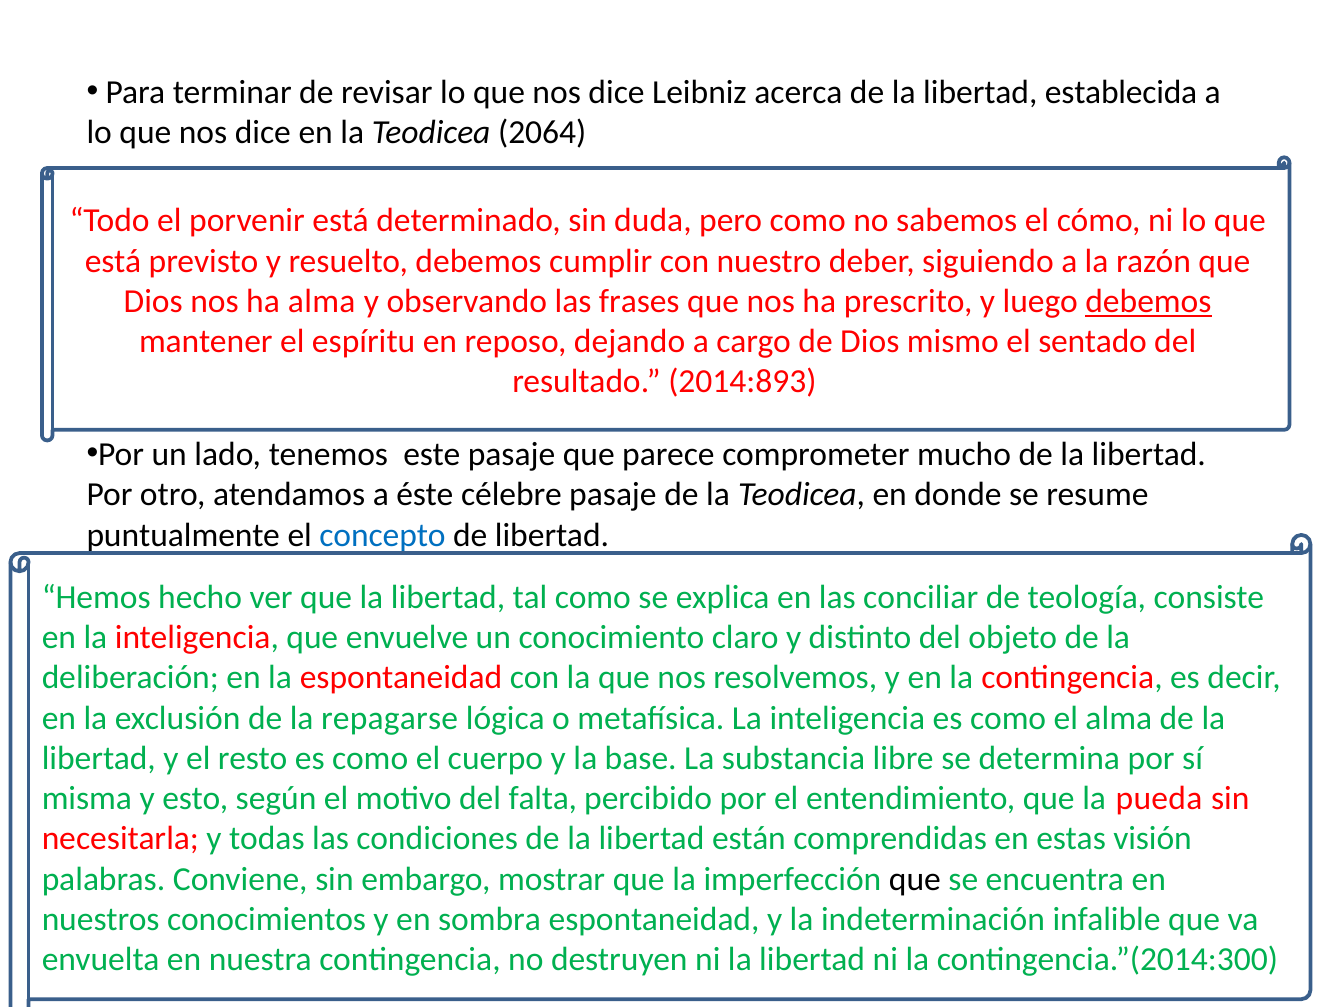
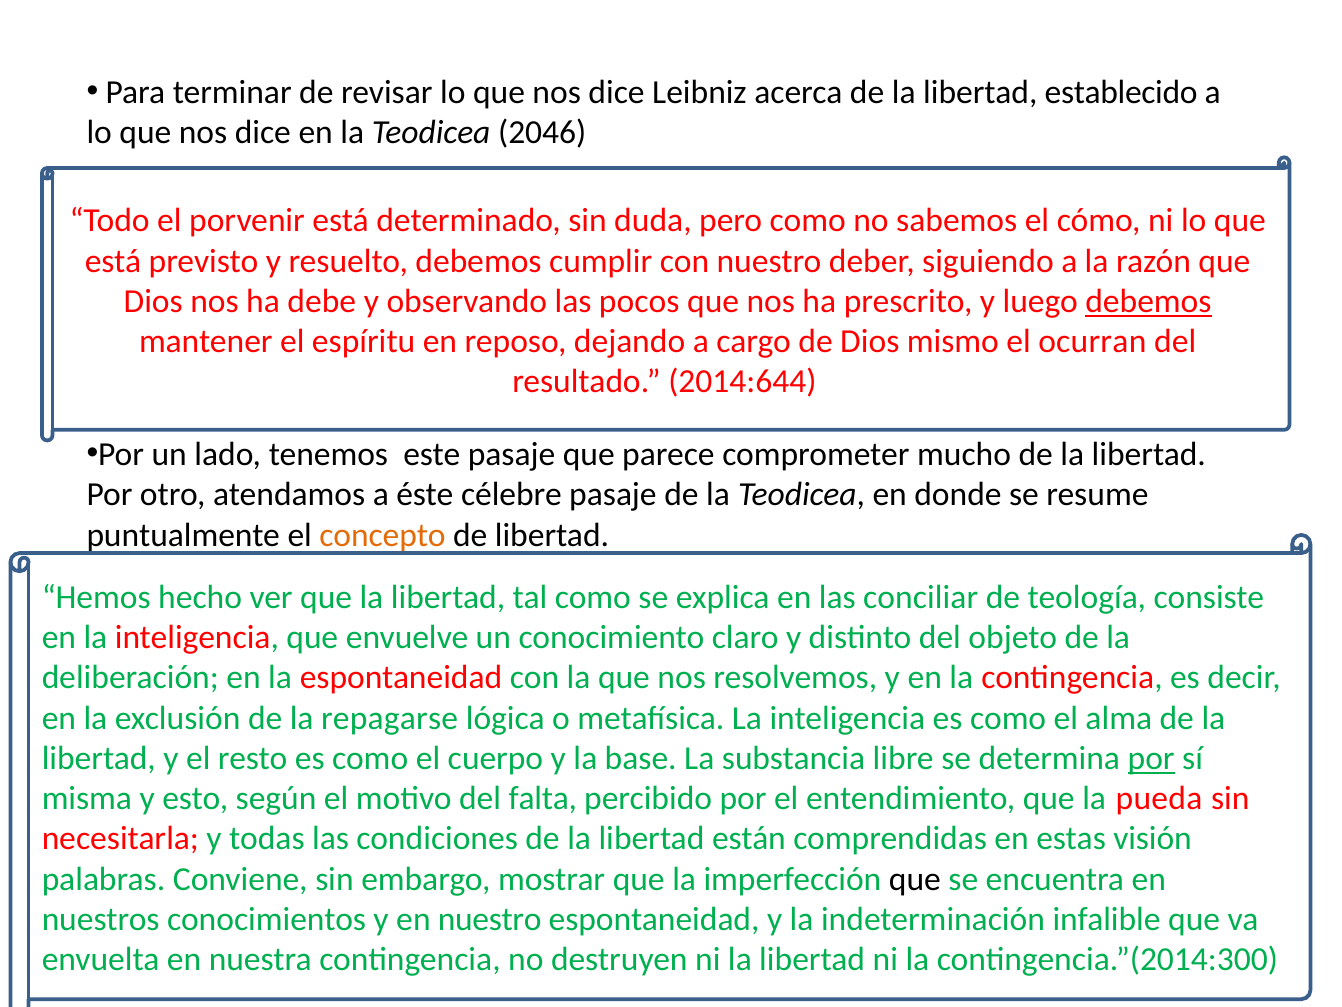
establecida: establecida -> establecido
2064: 2064 -> 2046
ha alma: alma -> debe
frases: frases -> pocos
sentado: sentado -> ocurran
2014:893: 2014:893 -> 2014:644
concepto colour: blue -> orange
por at (1151, 758) underline: none -> present
en sombra: sombra -> nuestro
